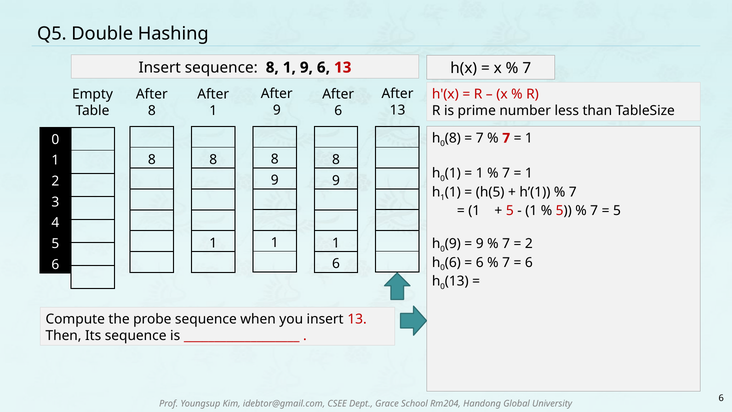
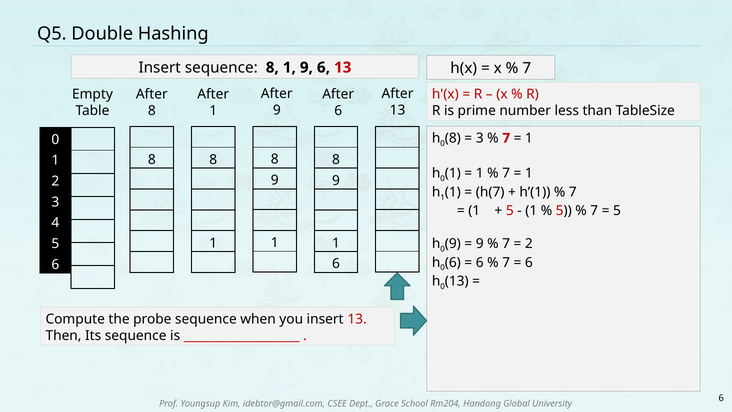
7 at (480, 138): 7 -> 3
h(5: h(5 -> h(7
